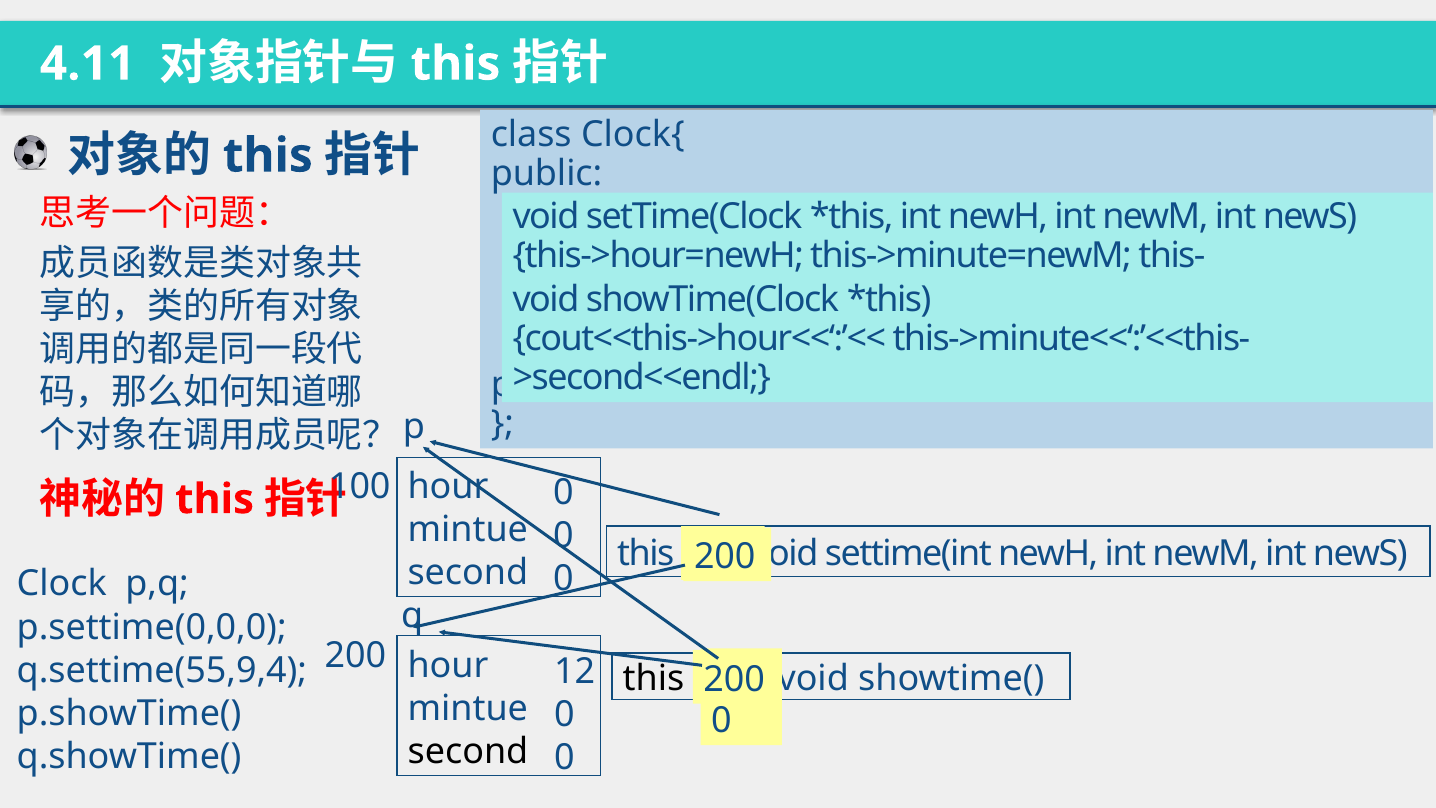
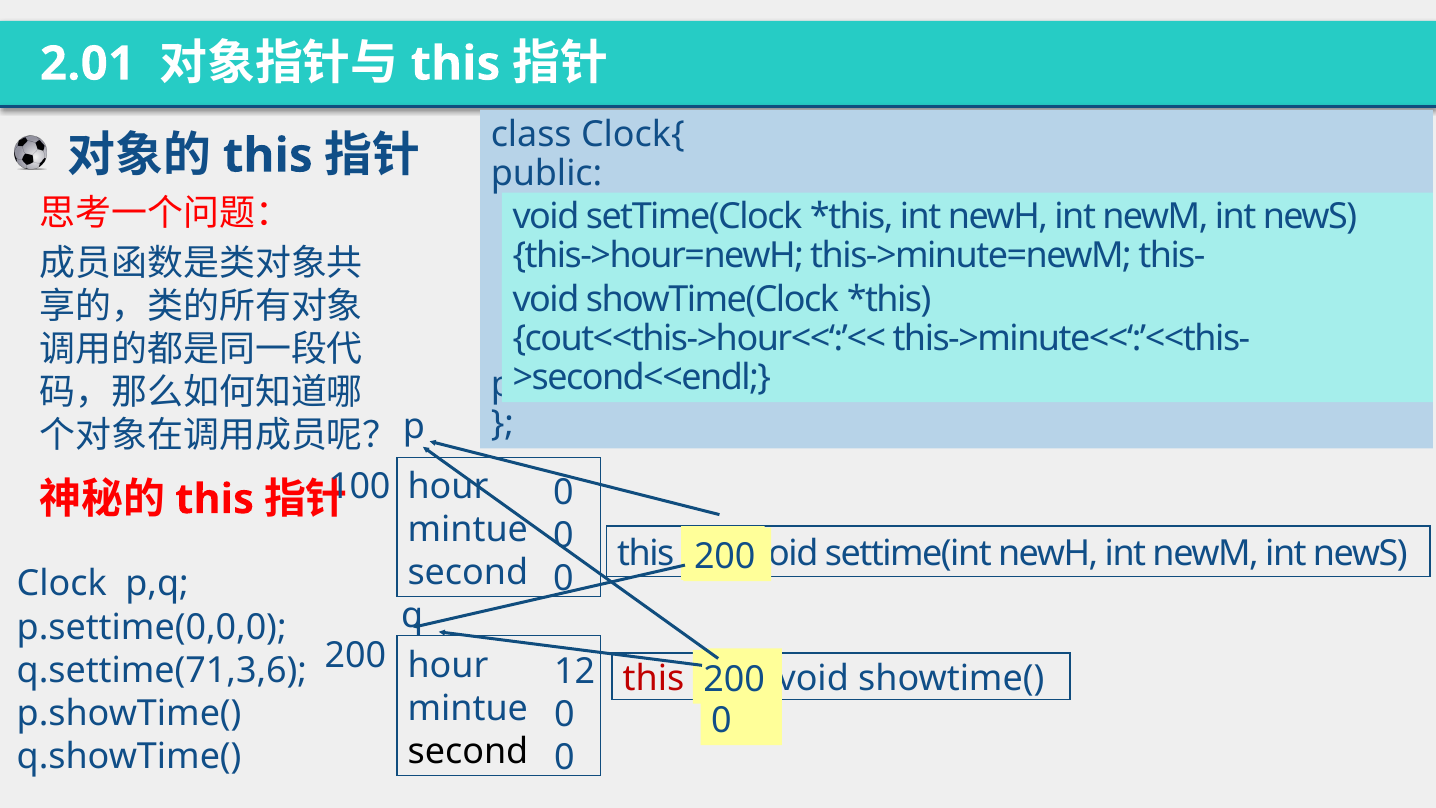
4.11: 4.11 -> 2.01
q.settime(55,9,4: q.settime(55,9,4 -> q.settime(71,3,6
this at (653, 679) colour: black -> red
